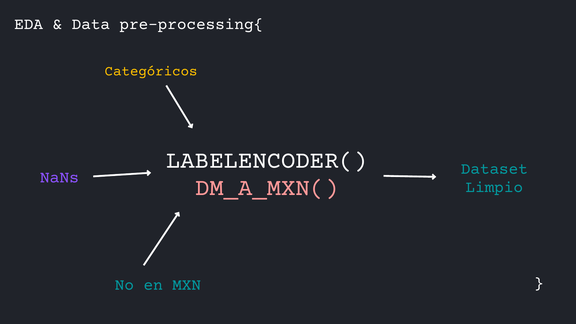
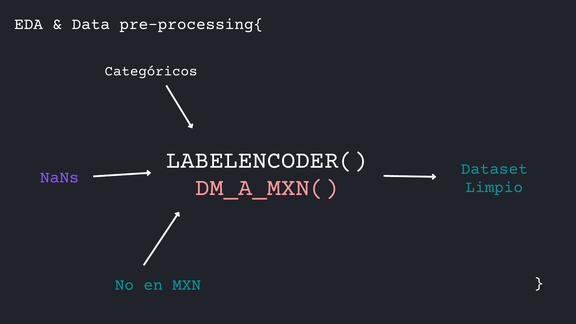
Categóricos colour: yellow -> white
